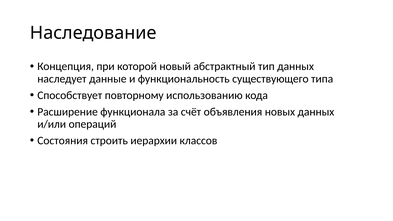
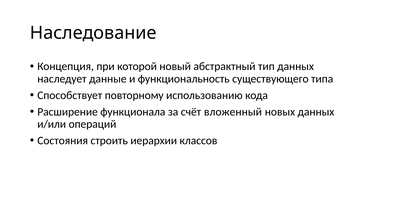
объявления: объявления -> вложенный
